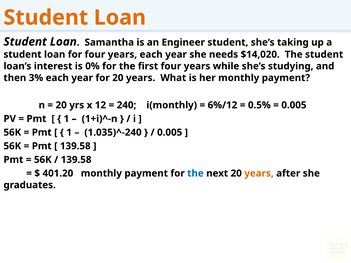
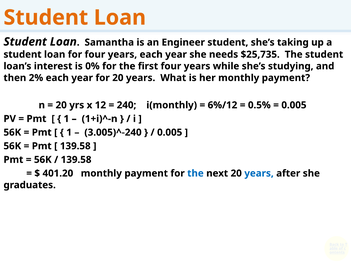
$14,020: $14,020 -> $25,735
3%: 3% -> 2%
1.035)^-240: 1.035)^-240 -> 3.005)^-240
years at (259, 173) colour: orange -> blue
